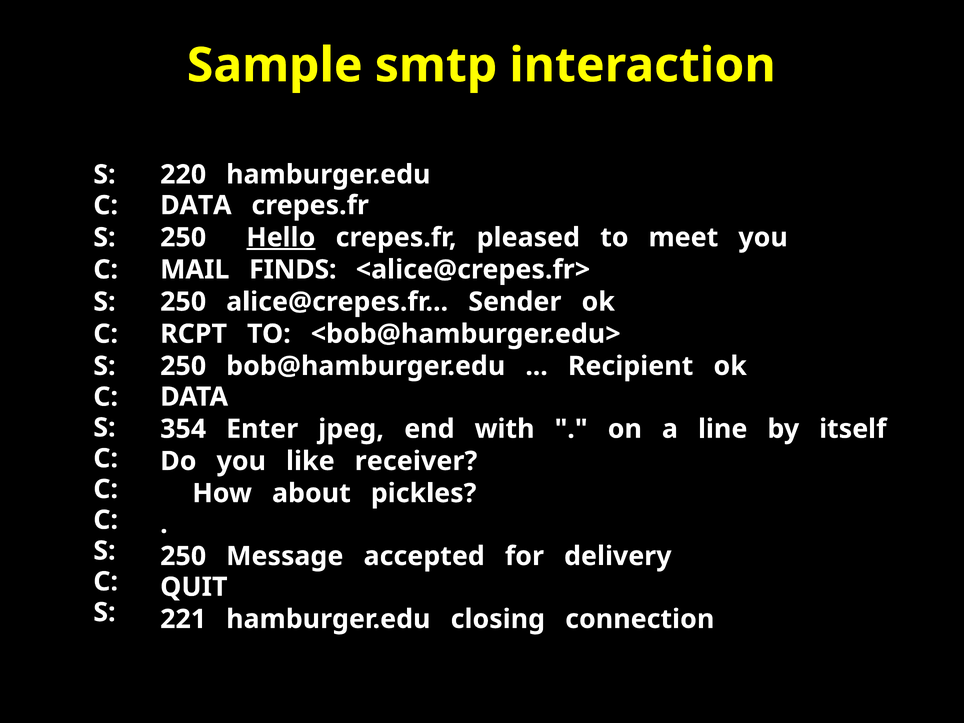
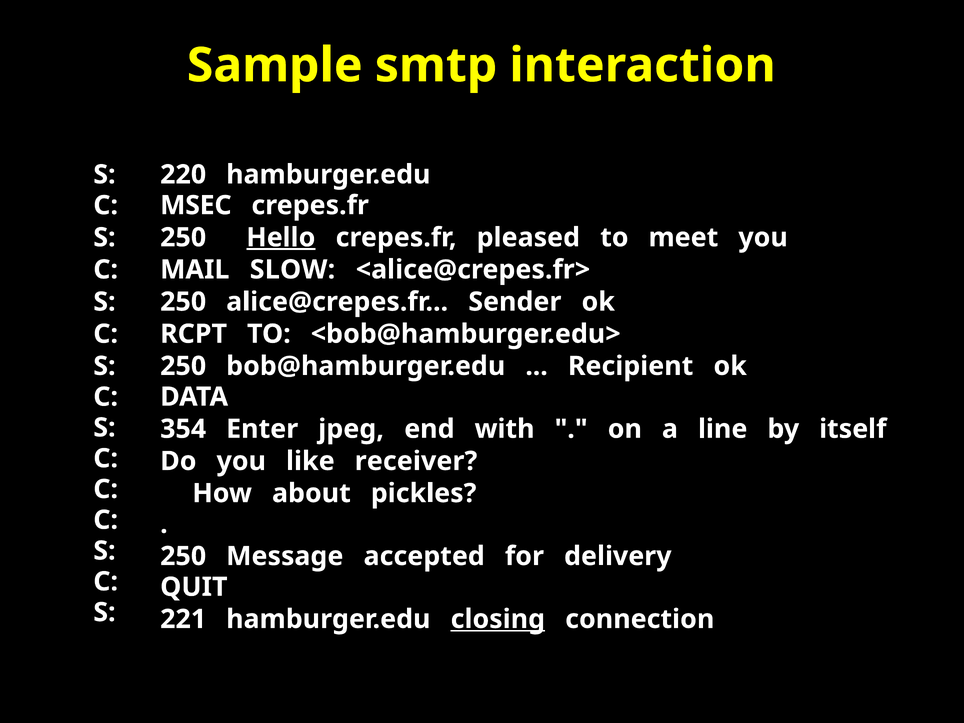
DATA at (196, 205): DATA -> MSEC
FINDS: FINDS -> SLOW
closing underline: none -> present
